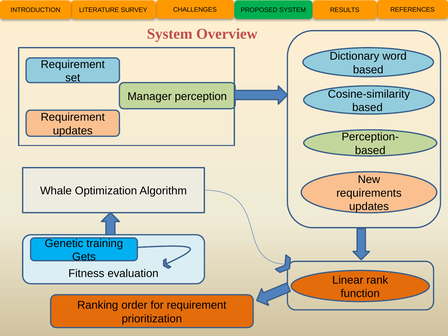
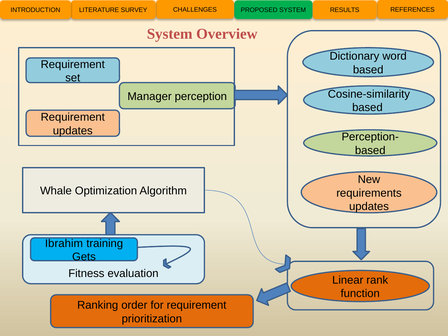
Genetic: Genetic -> Ibrahim
